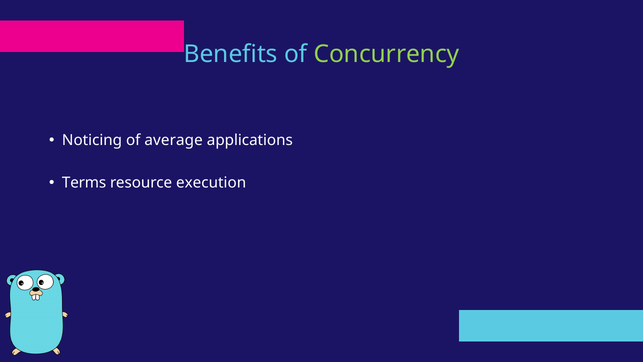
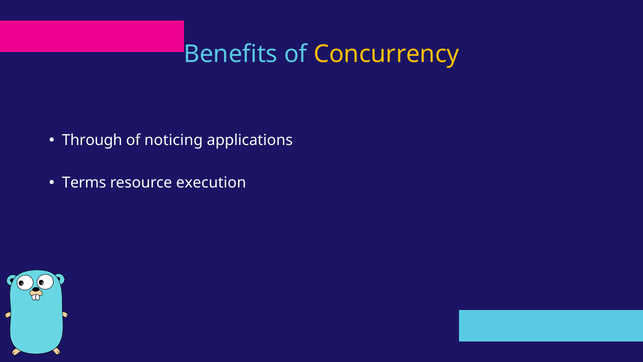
Concurrency colour: light green -> yellow
Noticing: Noticing -> Through
average: average -> noticing
